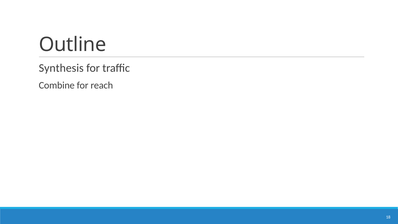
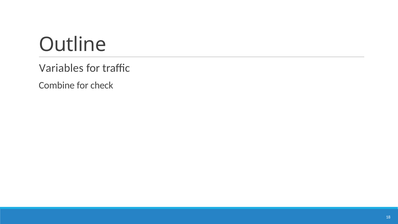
Synthesis: Synthesis -> Variables
reach: reach -> check
